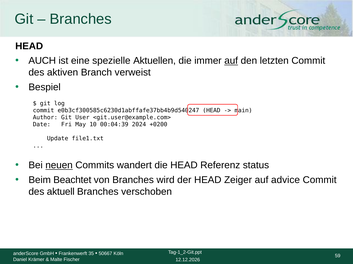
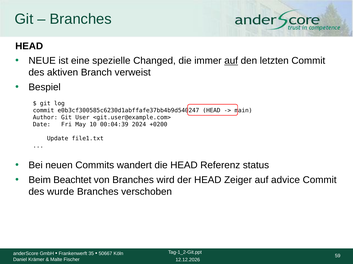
AUCH: AUCH -> NEUE
Aktuellen: Aktuellen -> Changed
neuen underline: present -> none
aktuell: aktuell -> wurde
